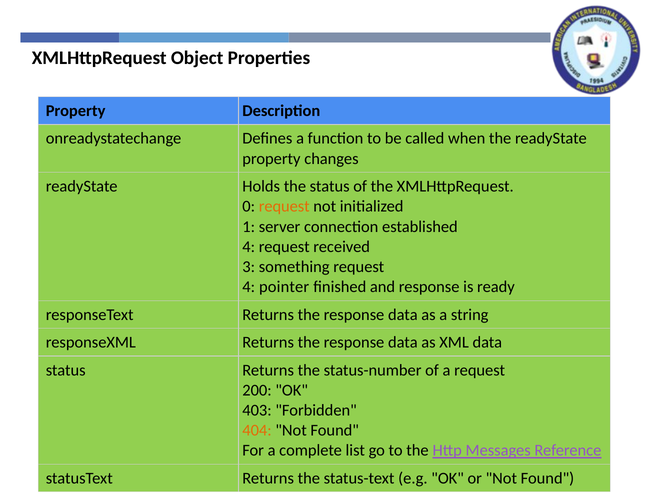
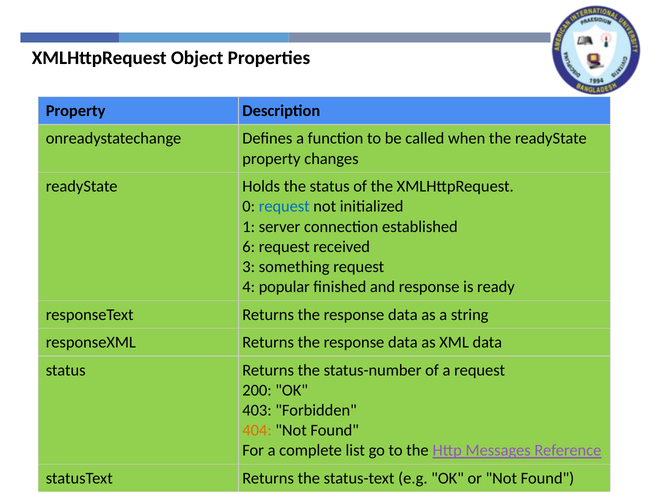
request at (284, 206) colour: orange -> blue
4 at (249, 246): 4 -> 6
pointer: pointer -> popular
